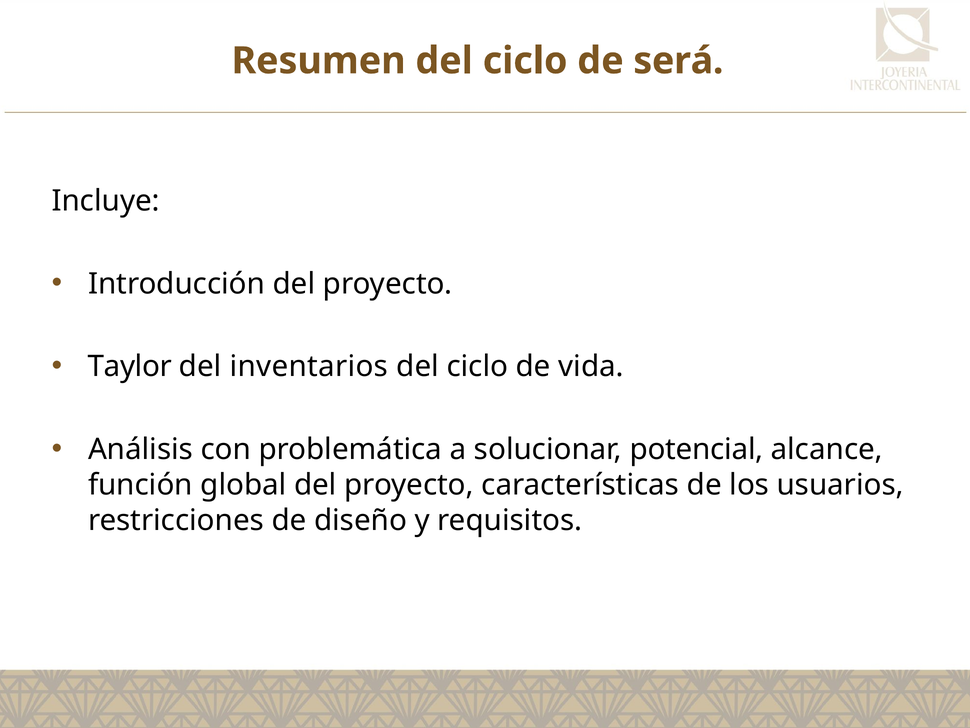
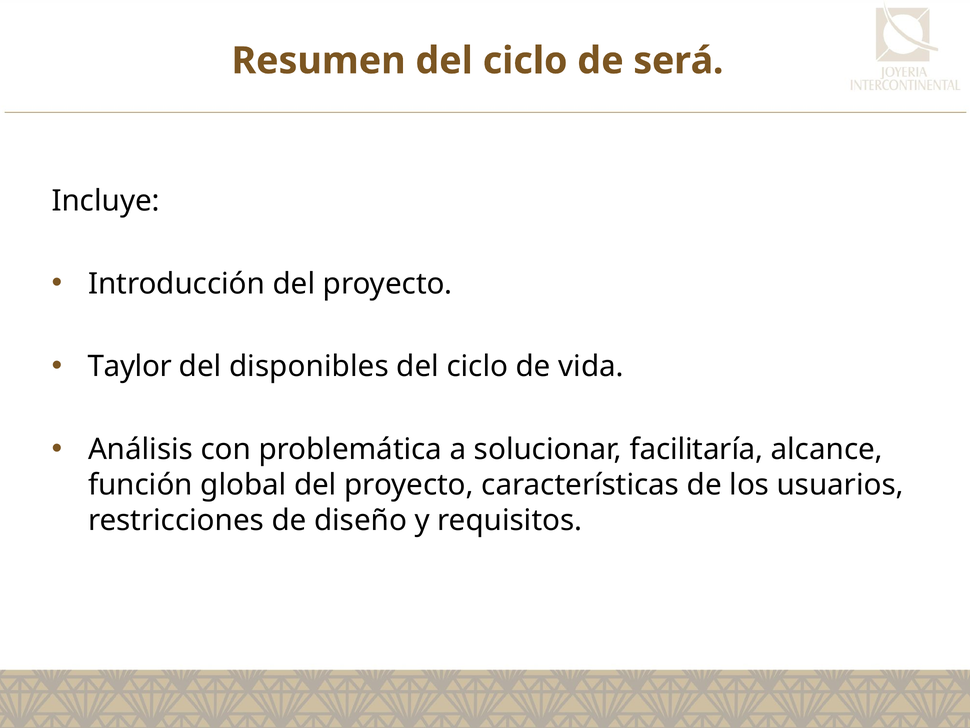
inventarios: inventarios -> disponibles
potencial: potencial -> facilitaría
